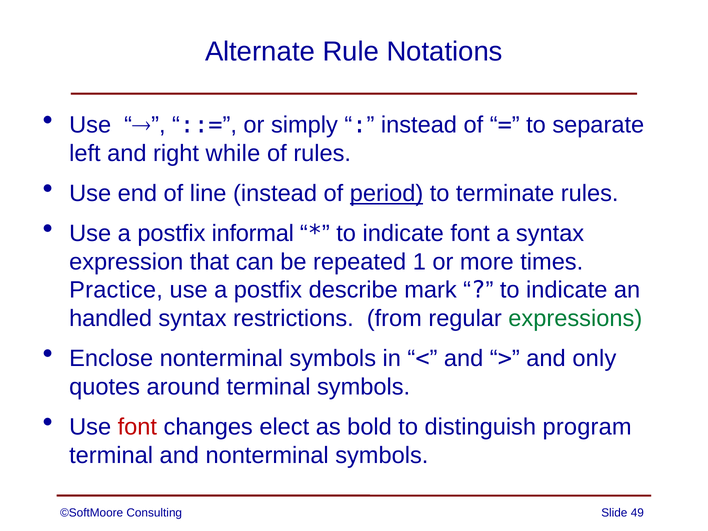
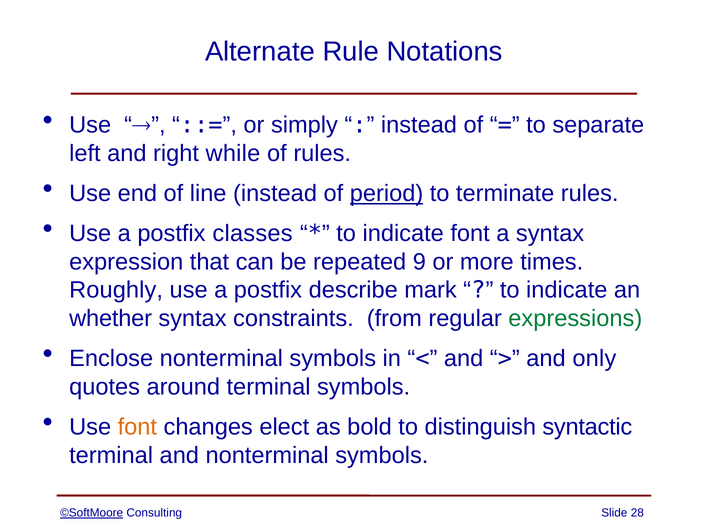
informal: informal -> classes
1: 1 -> 9
Practice: Practice -> Roughly
handled: handled -> whether
restrictions: restrictions -> constraints
font at (137, 427) colour: red -> orange
program: program -> syntactic
©SoftMoore underline: none -> present
49: 49 -> 28
